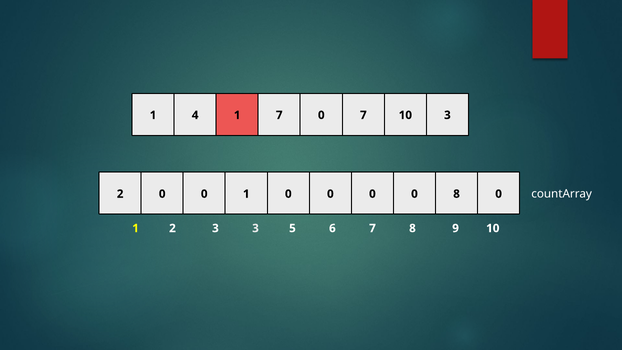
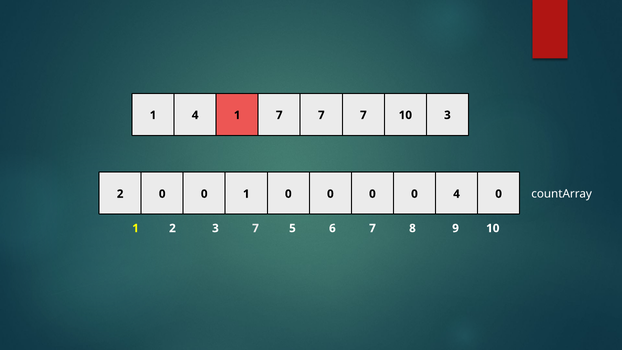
1 7 0: 0 -> 7
0 8: 8 -> 4
3 3: 3 -> 7
